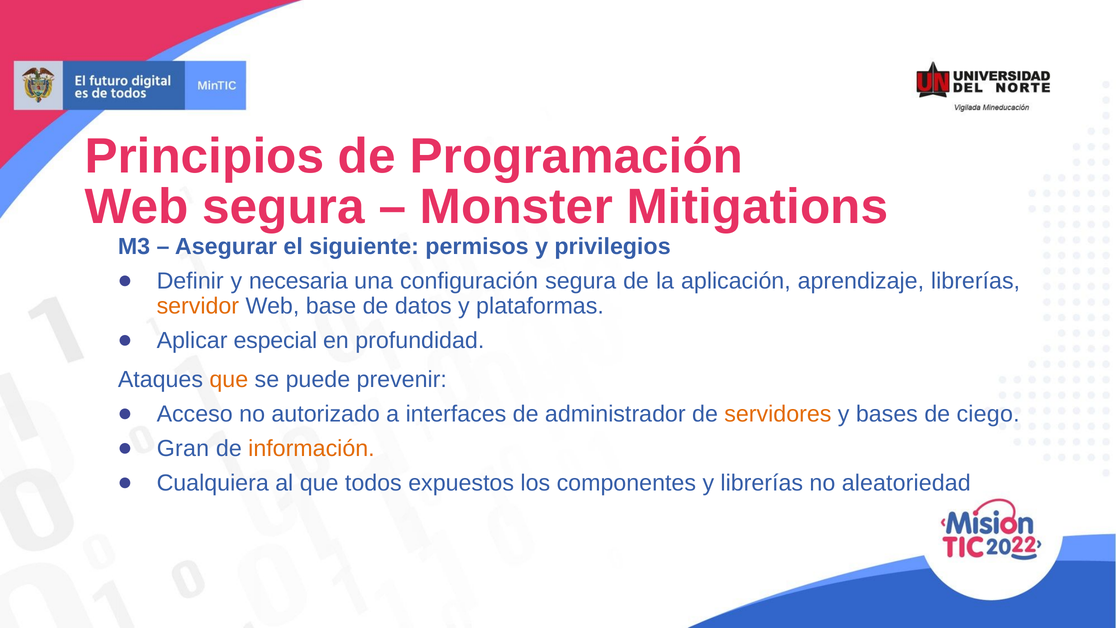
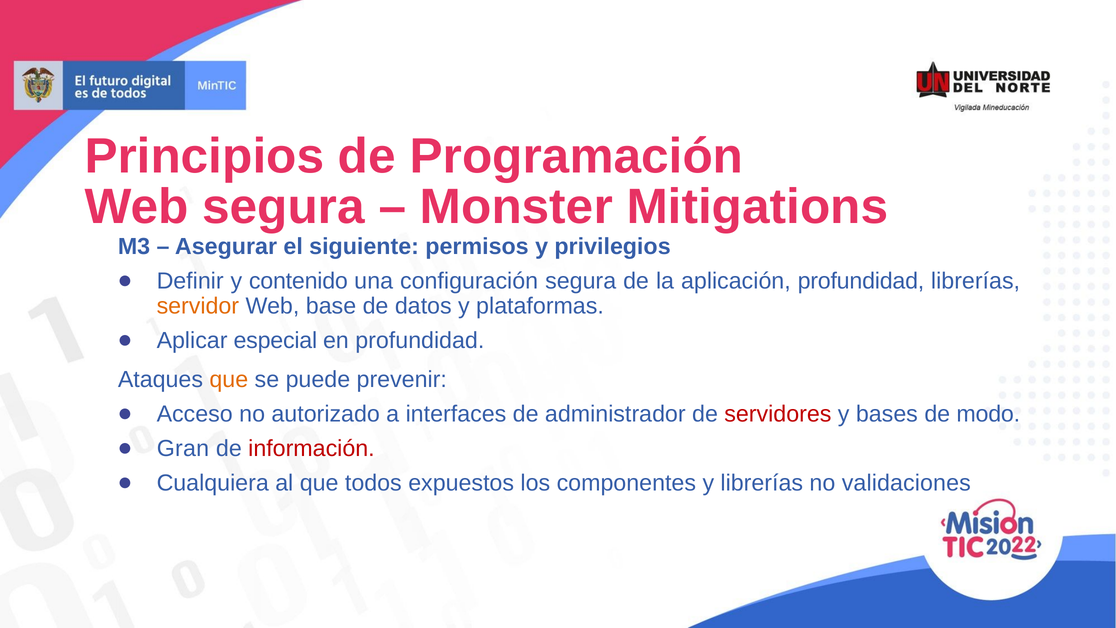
necesaria: necesaria -> contenido
aplicación aprendizaje: aprendizaje -> profundidad
servidores colour: orange -> red
ciego: ciego -> modo
información colour: orange -> red
aleatoriedad: aleatoriedad -> validaciones
